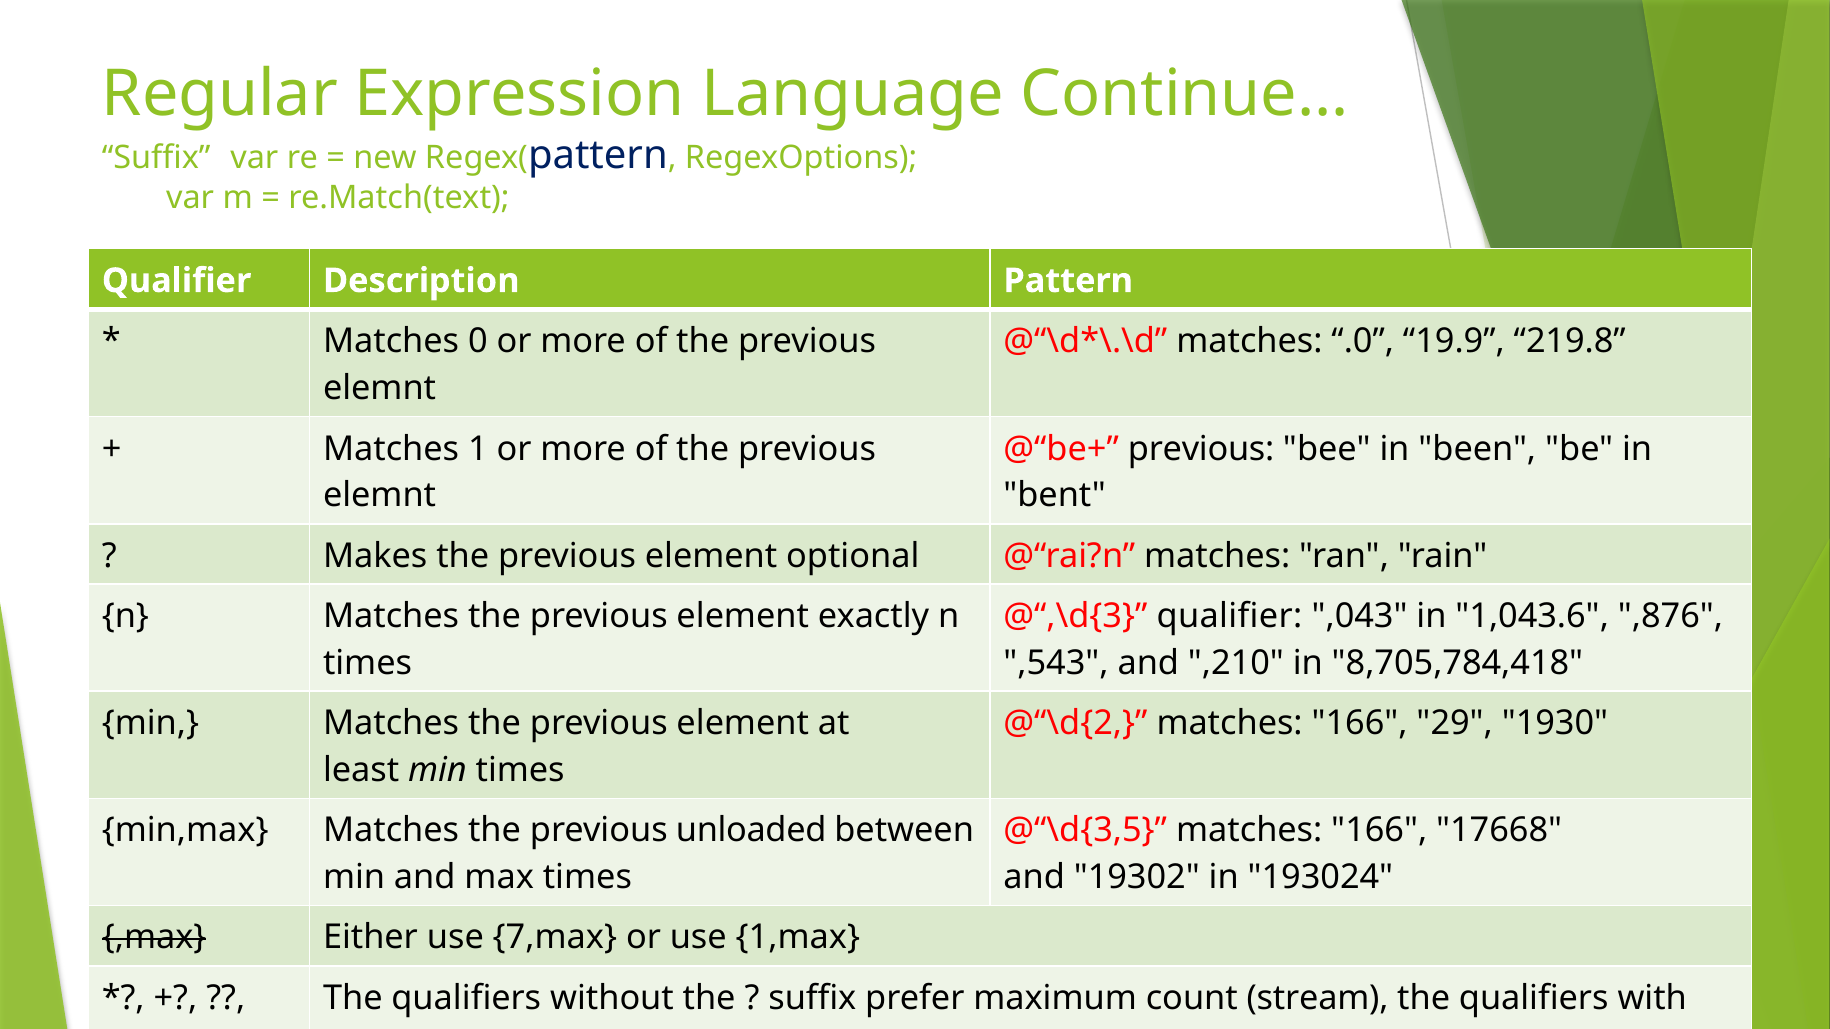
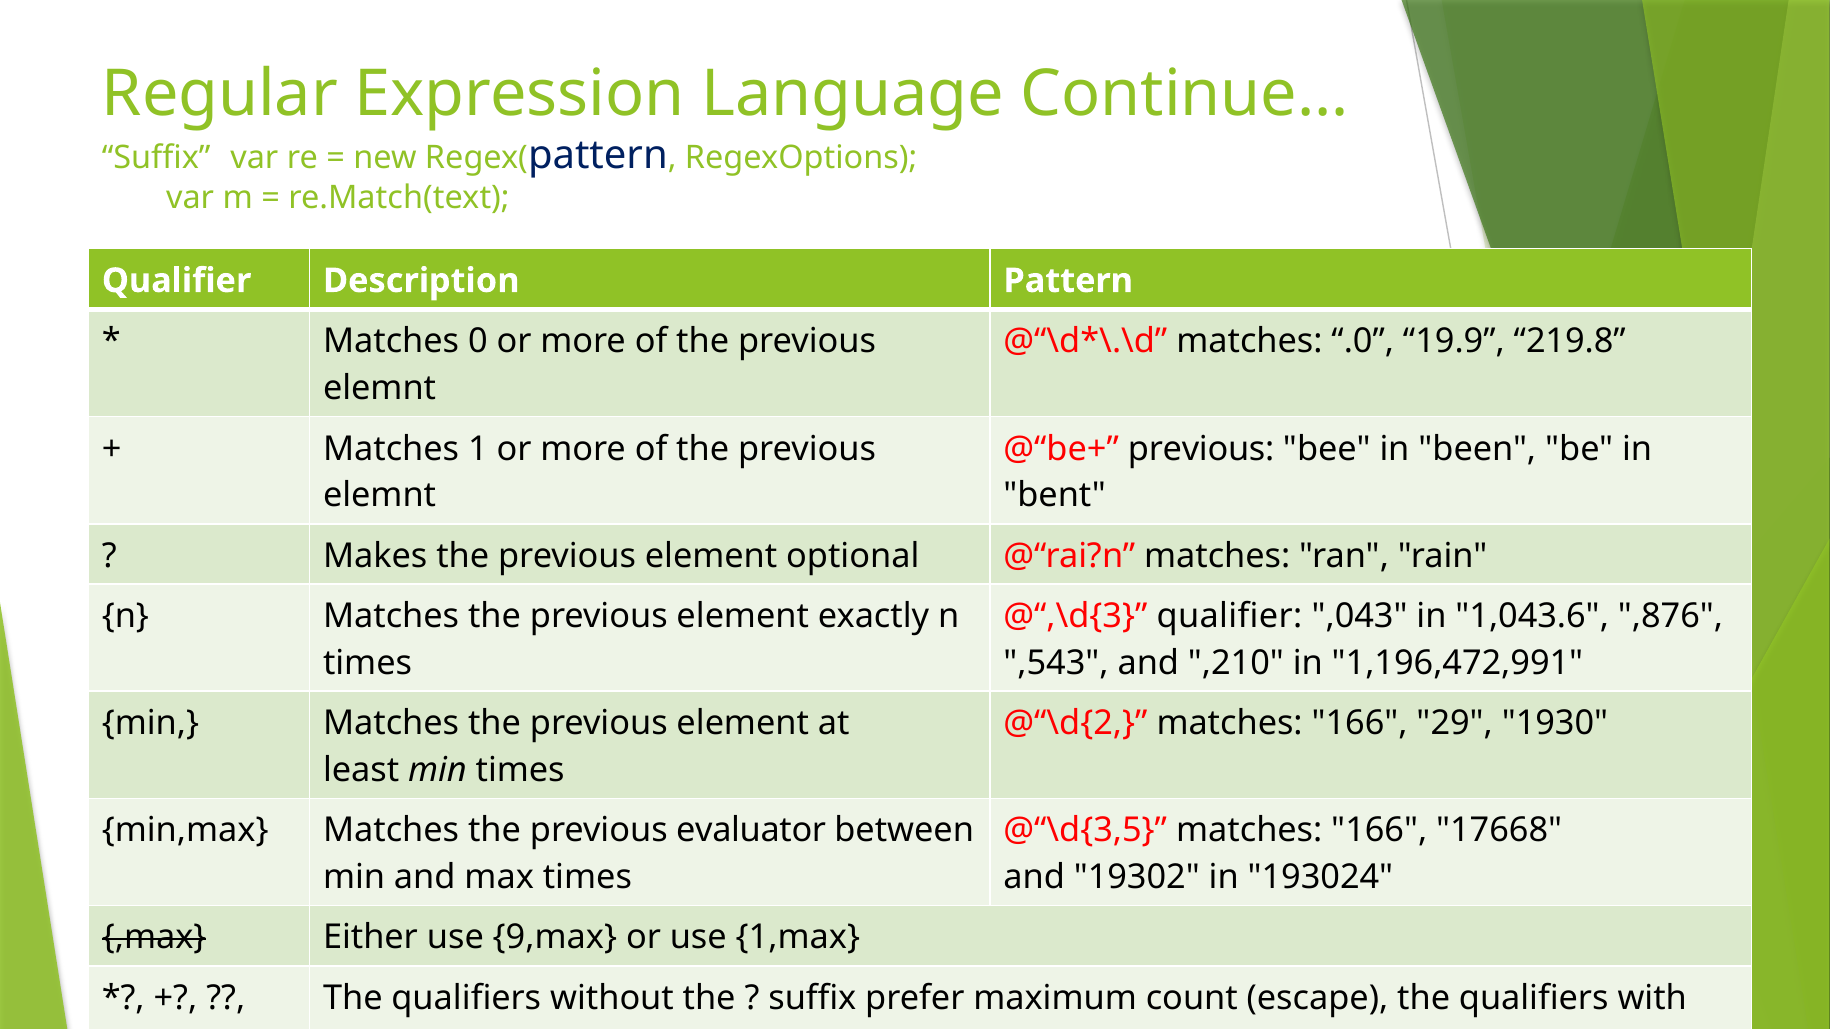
8,705,784,418: 8,705,784,418 -> 1,196,472,991
unloaded: unloaded -> evaluator
7,max: 7,max -> 9,max
stream: stream -> escape
